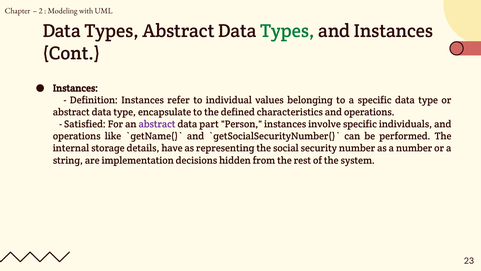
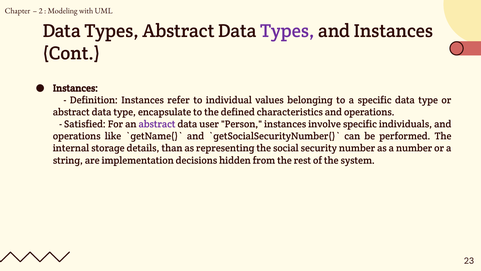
Types at (287, 31) colour: green -> purple
part: part -> user
have: have -> than
